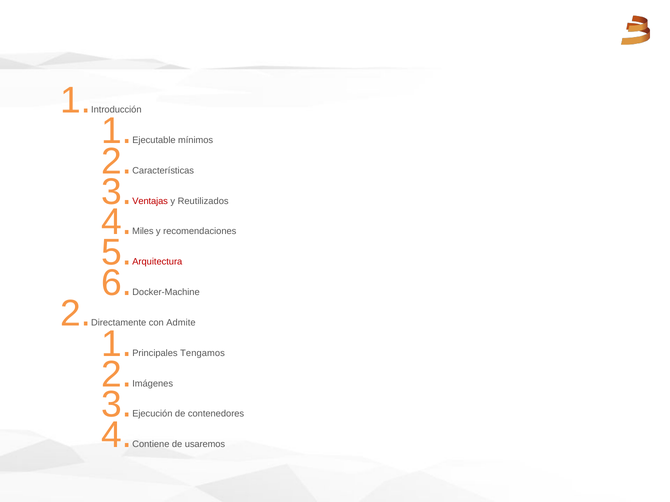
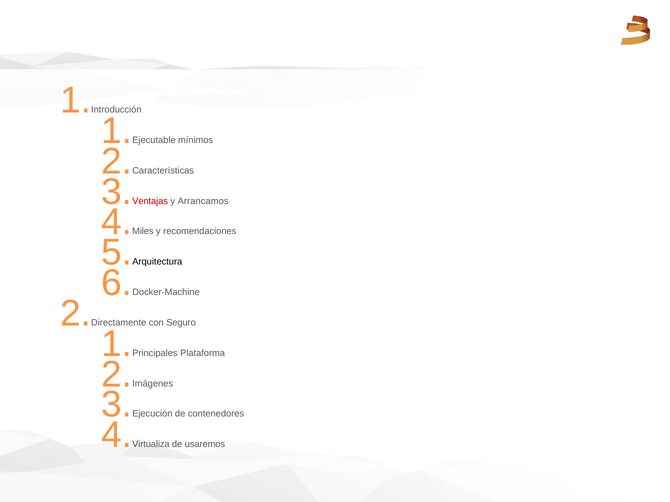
Reutilizados: Reutilizados -> Arrancamos
Arquitectura colour: red -> black
Admite: Admite -> Seguro
Tengamos: Tengamos -> Plataforma
Contiene: Contiene -> Virtualiza
